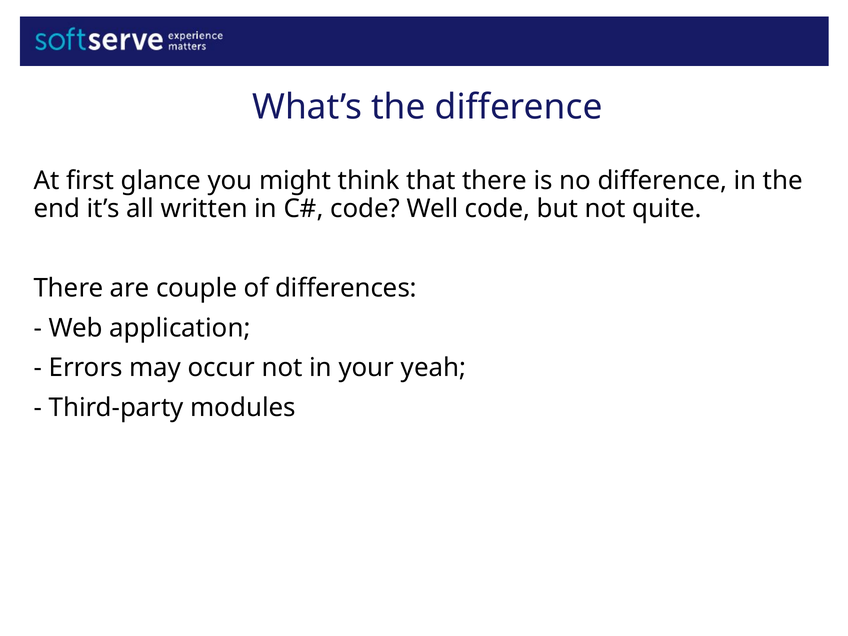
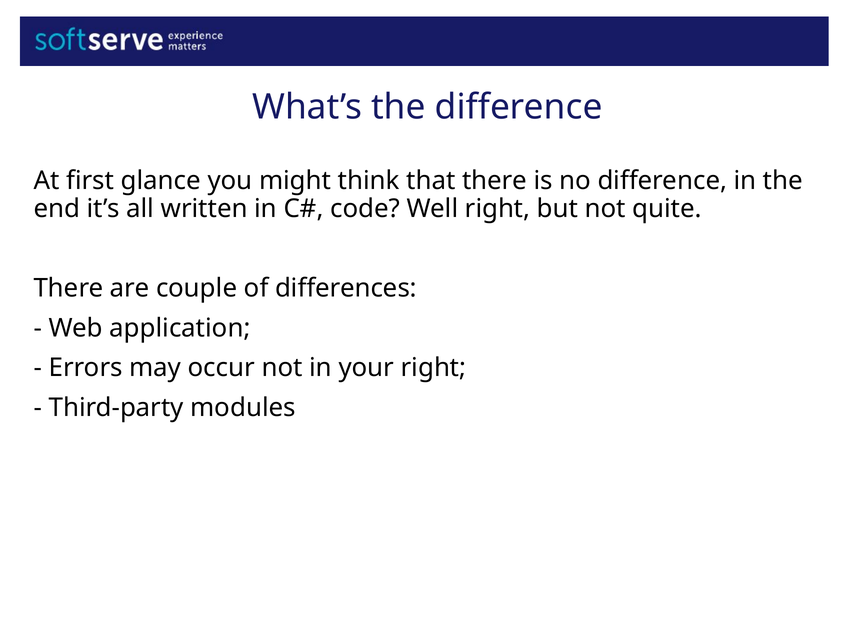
Well code: code -> right
your yeah: yeah -> right
